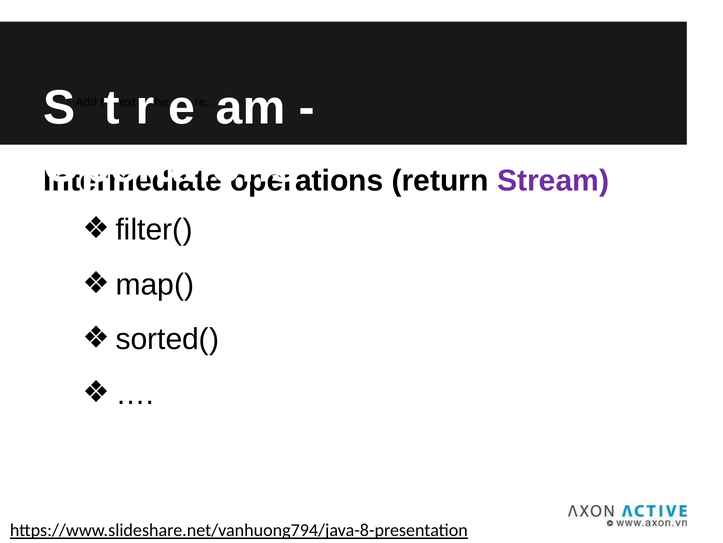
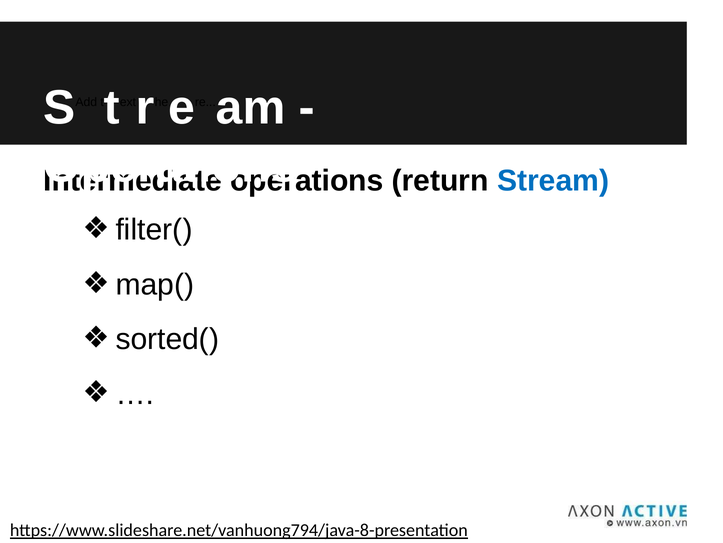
Stream colour: purple -> blue
